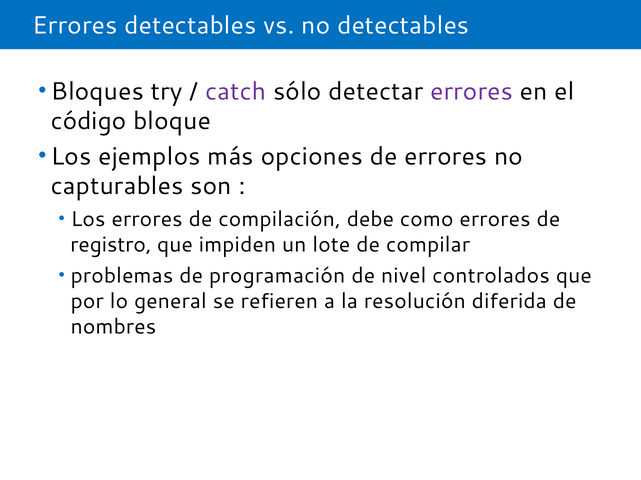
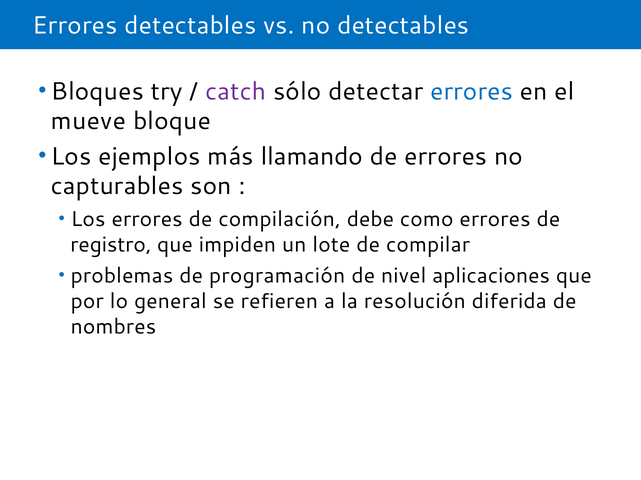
errores at (472, 91) colour: purple -> blue
código: código -> mueve
opciones: opciones -> llamando
controlados: controlados -> aplicaciones
